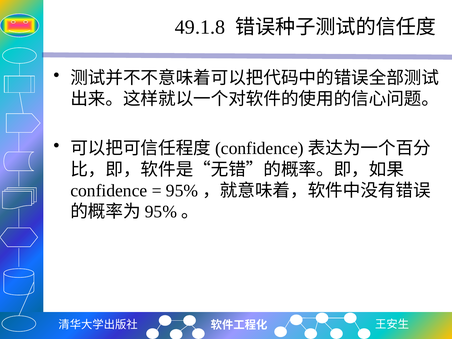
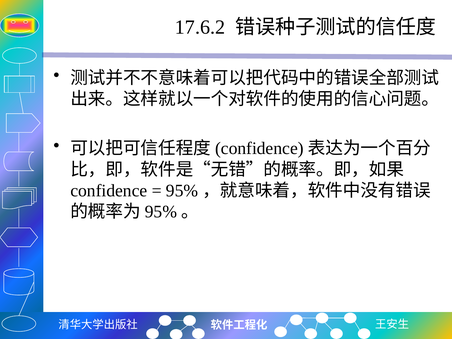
49.1.8: 49.1.8 -> 17.6.2
